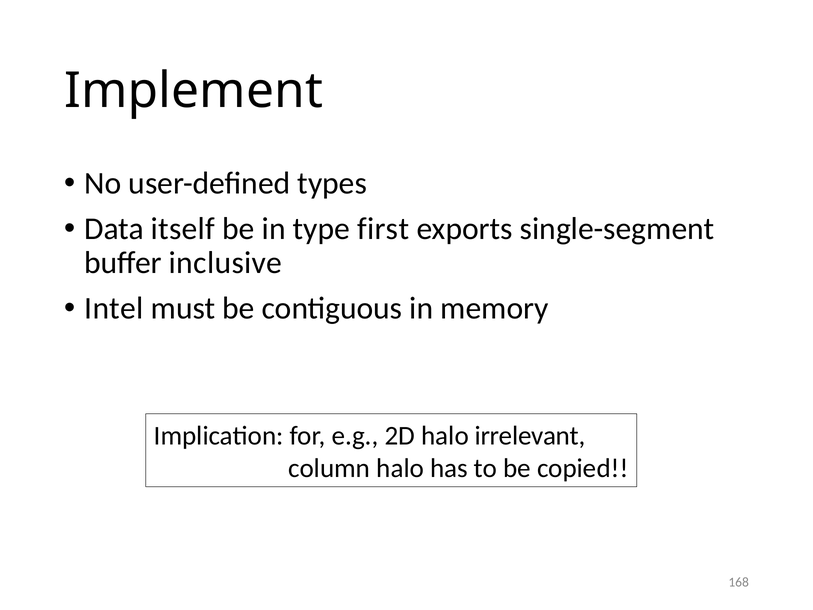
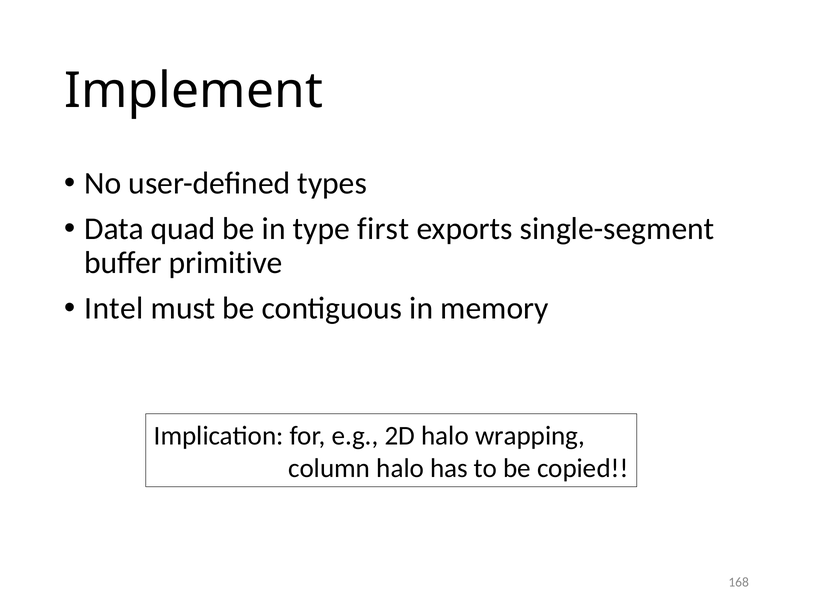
itself: itself -> quad
inclusive: inclusive -> primitive
irrelevant: irrelevant -> wrapping
